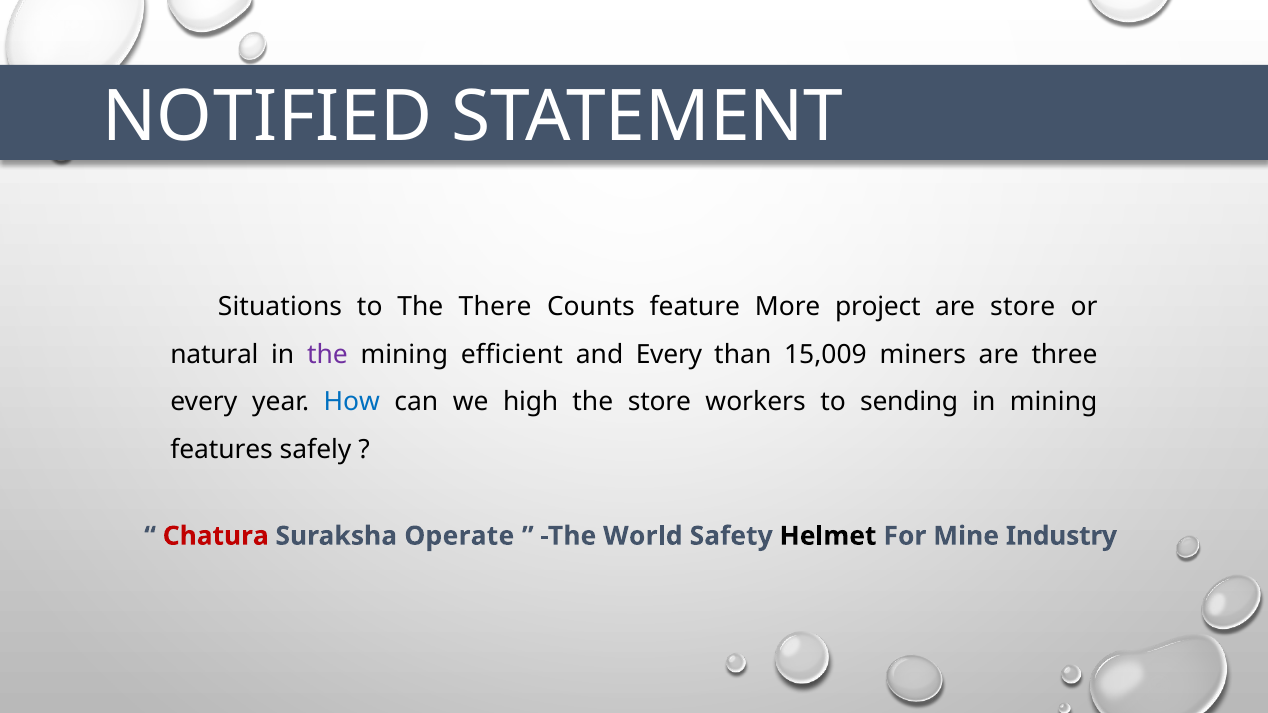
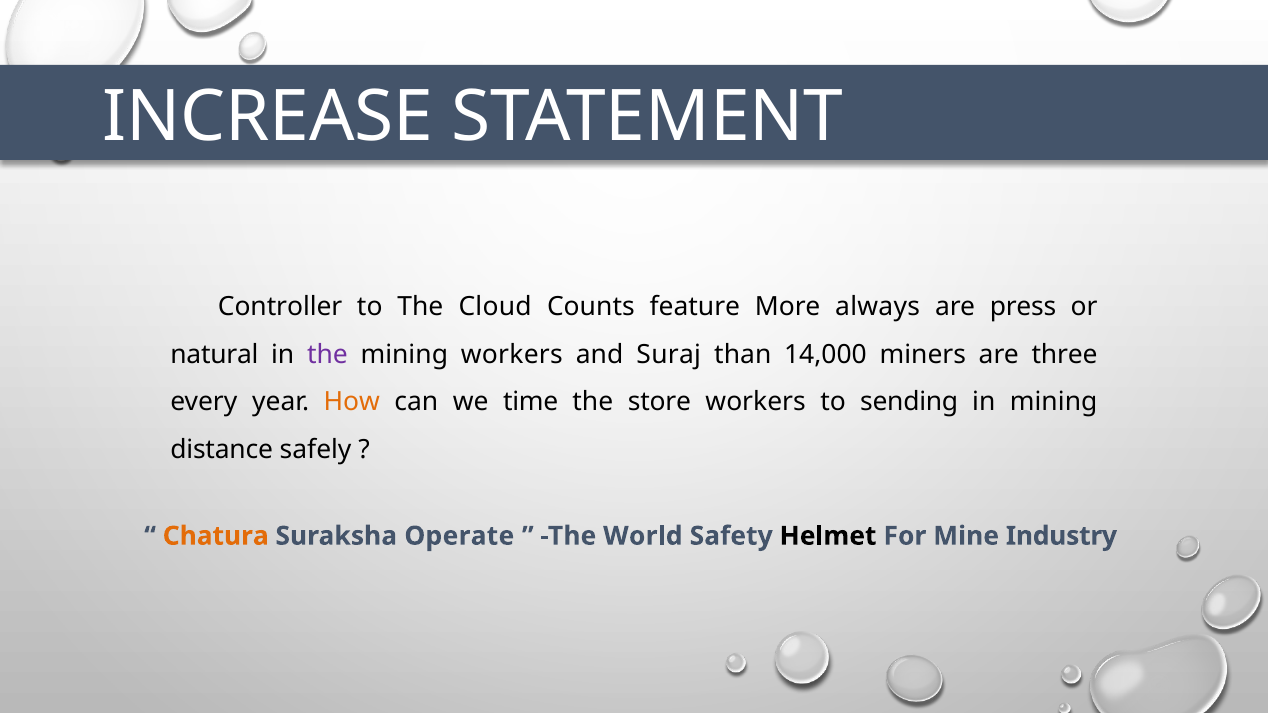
NOTIFIED: NOTIFIED -> INCREASE
Situations: Situations -> Controller
There: There -> Cloud
project: project -> always
are store: store -> press
mining efficient: efficient -> workers
and Every: Every -> Suraj
15,009: 15,009 -> 14,000
How colour: blue -> orange
high: high -> time
features: features -> distance
Chatura colour: red -> orange
